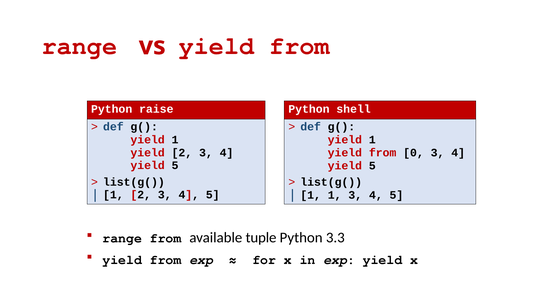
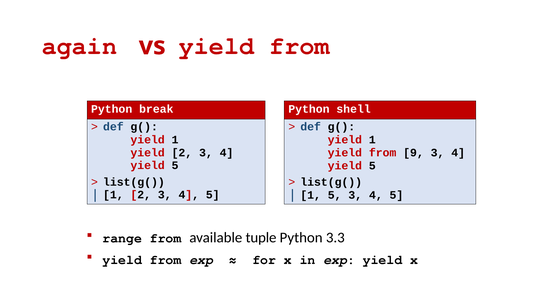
range at (79, 46): range -> again
raise: raise -> break
0: 0 -> 9
1 1: 1 -> 5
